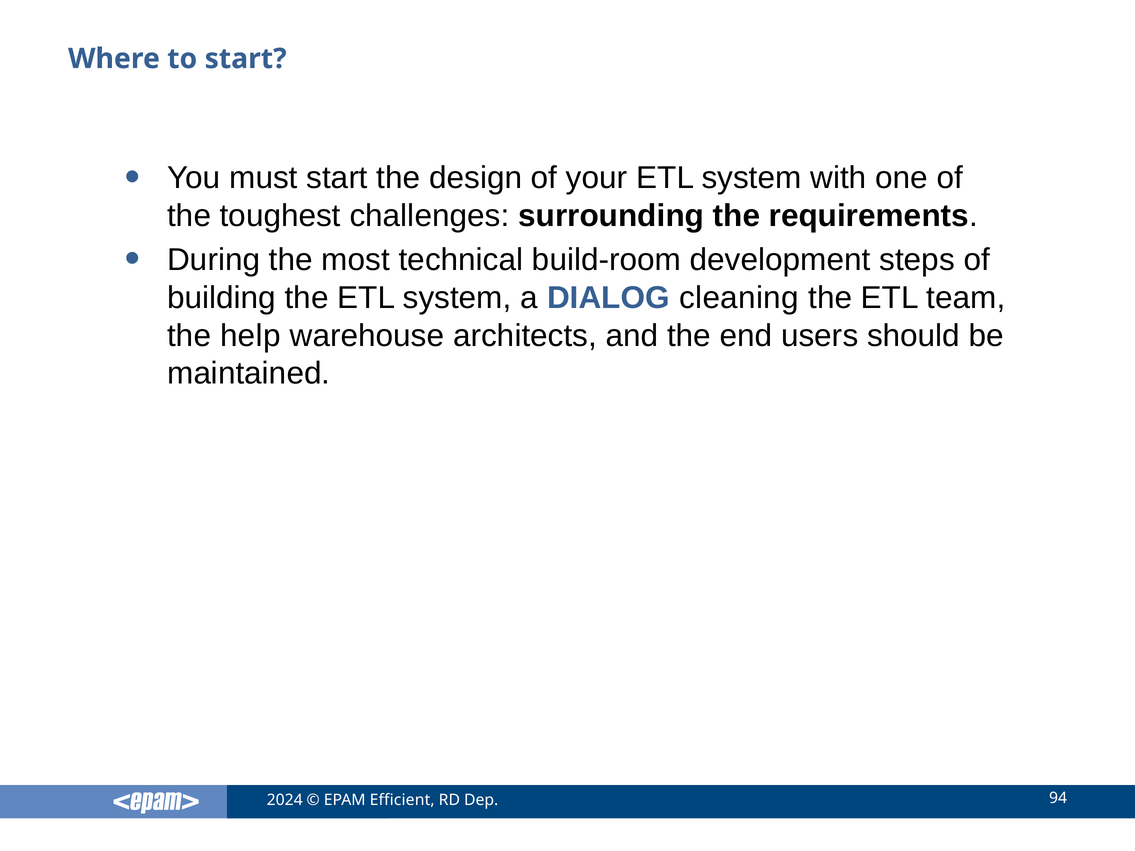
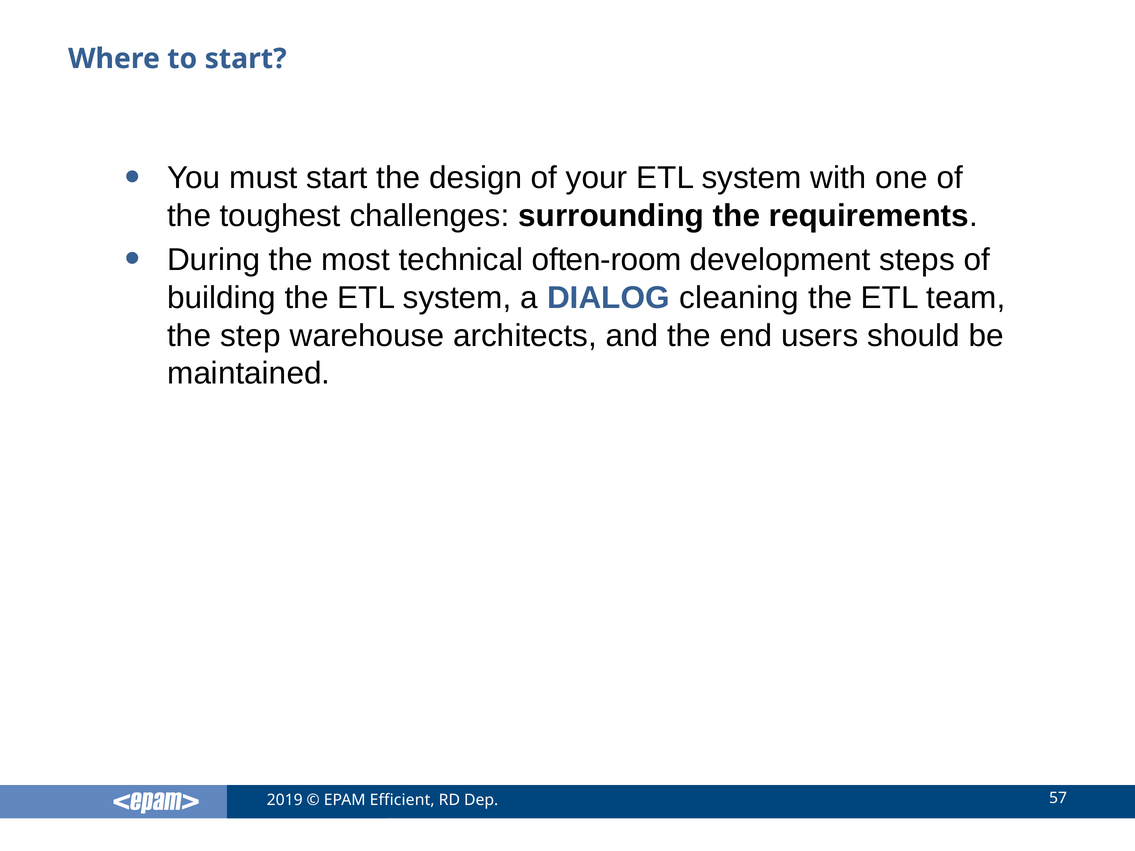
build-room: build-room -> often-room
help: help -> step
2024: 2024 -> 2019
94: 94 -> 57
